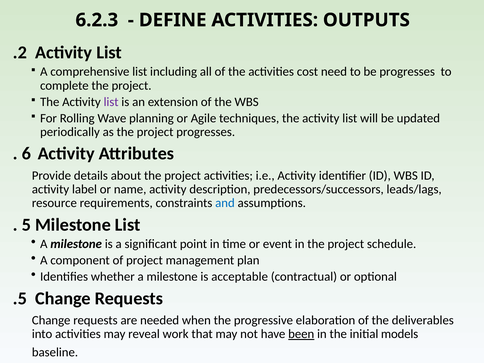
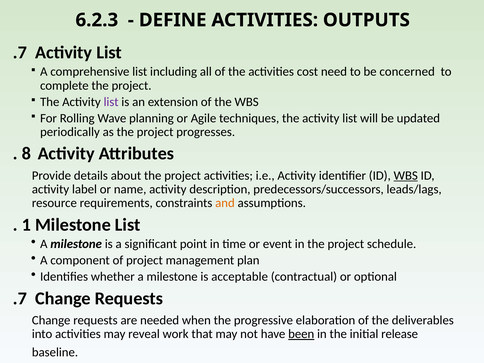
.2 at (20, 52): .2 -> .7
be progresses: progresses -> concerned
6: 6 -> 8
WBS at (406, 175) underline: none -> present
and colour: blue -> orange
5: 5 -> 1
.5 at (20, 298): .5 -> .7
models: models -> release
